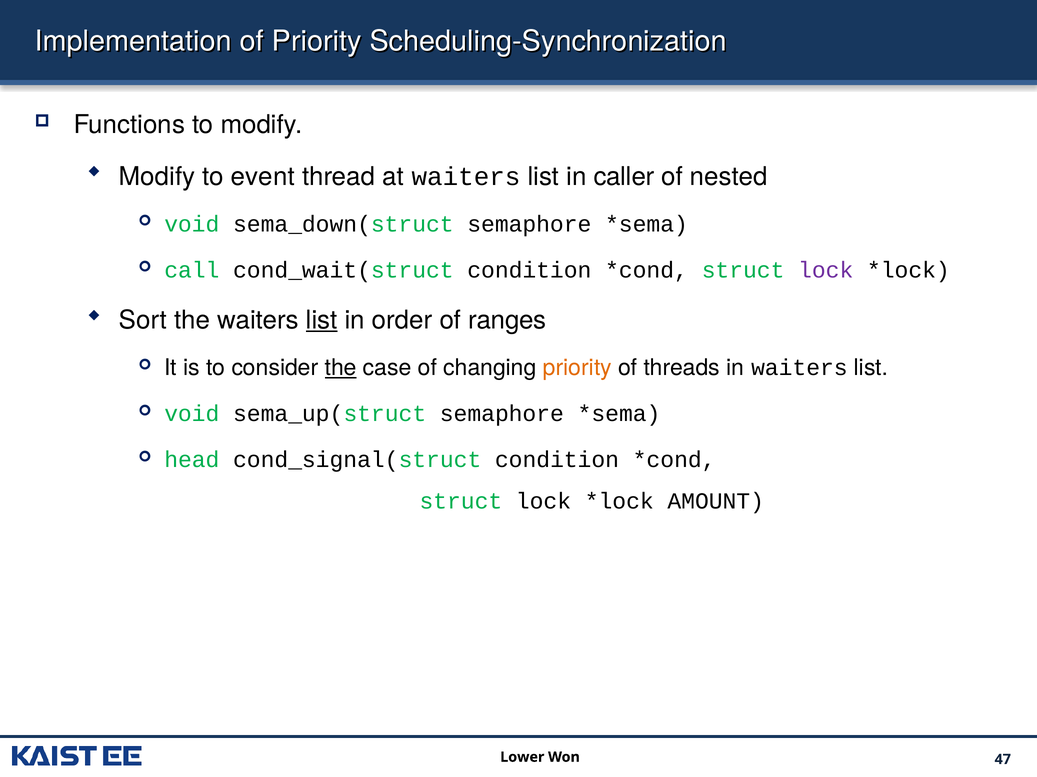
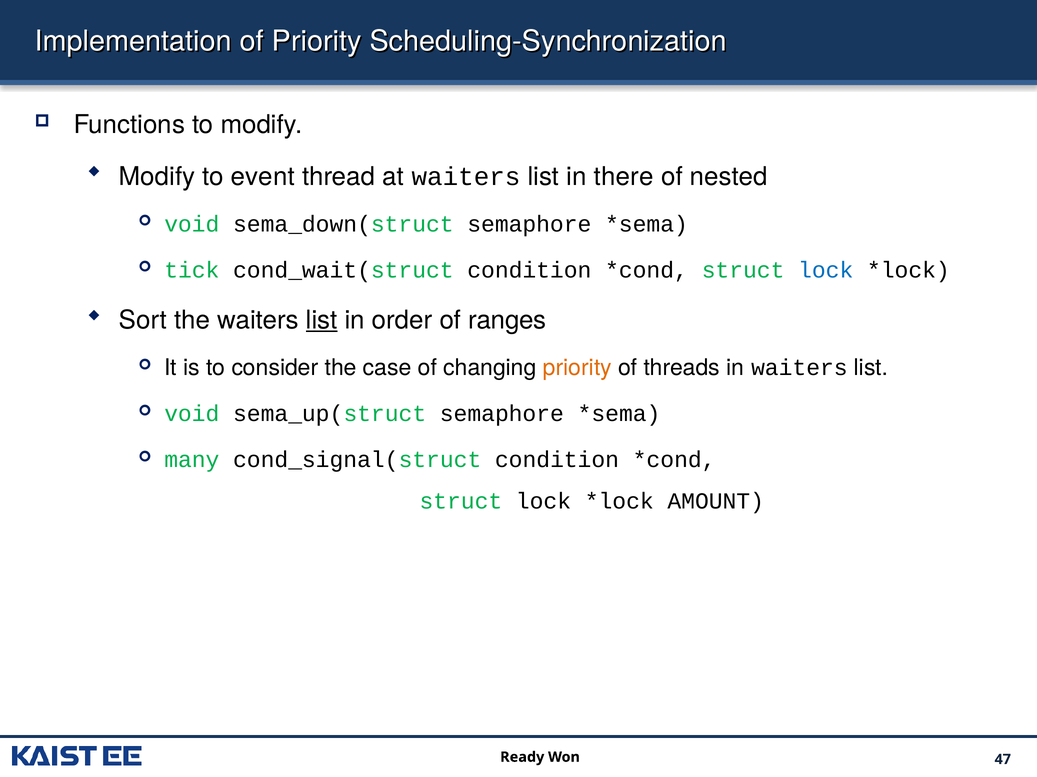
caller: caller -> there
call: call -> tick
lock at (826, 270) colour: purple -> blue
the at (341, 368) underline: present -> none
head: head -> many
Lower: Lower -> Ready
